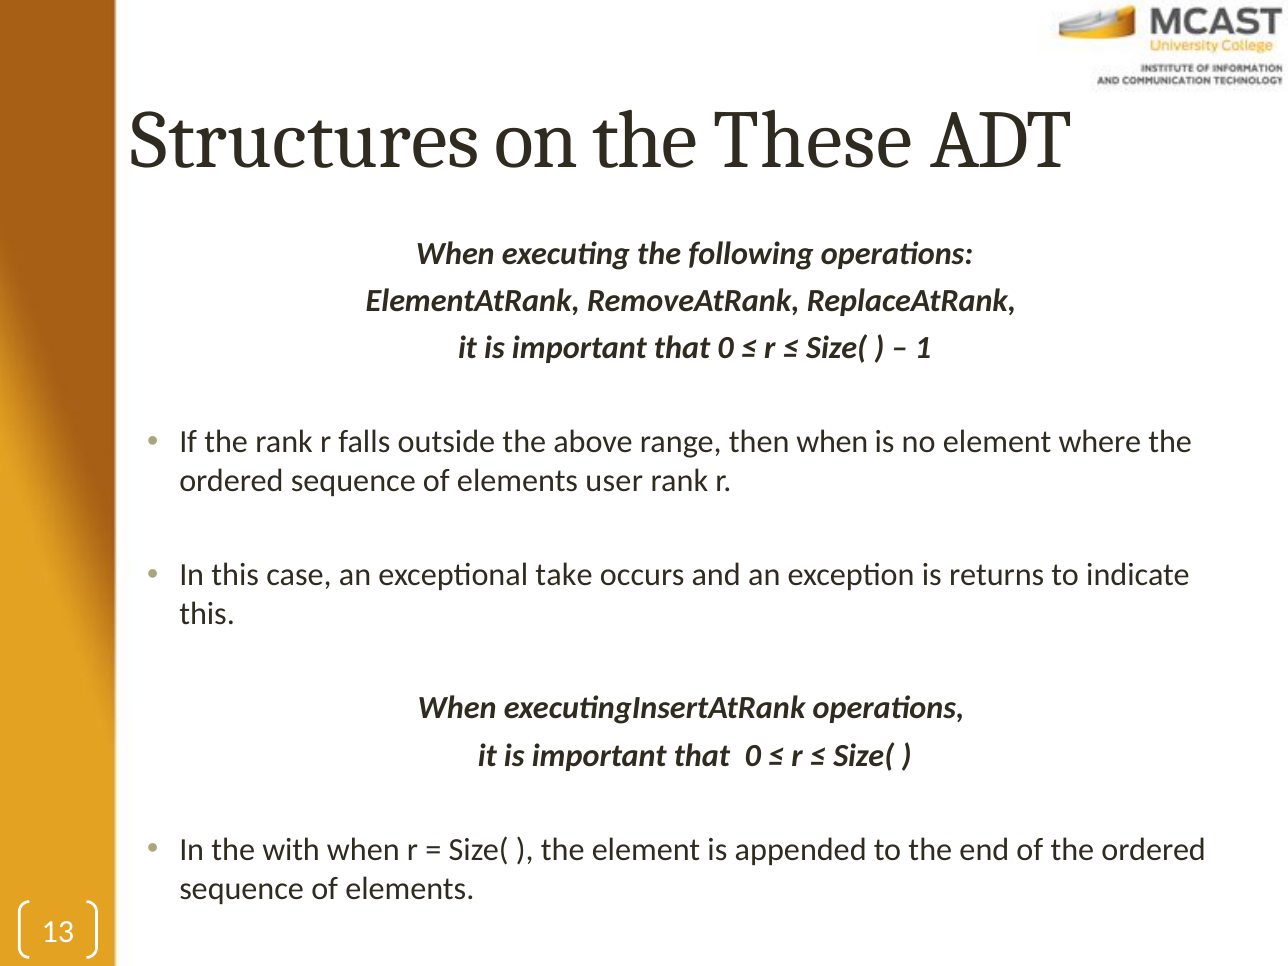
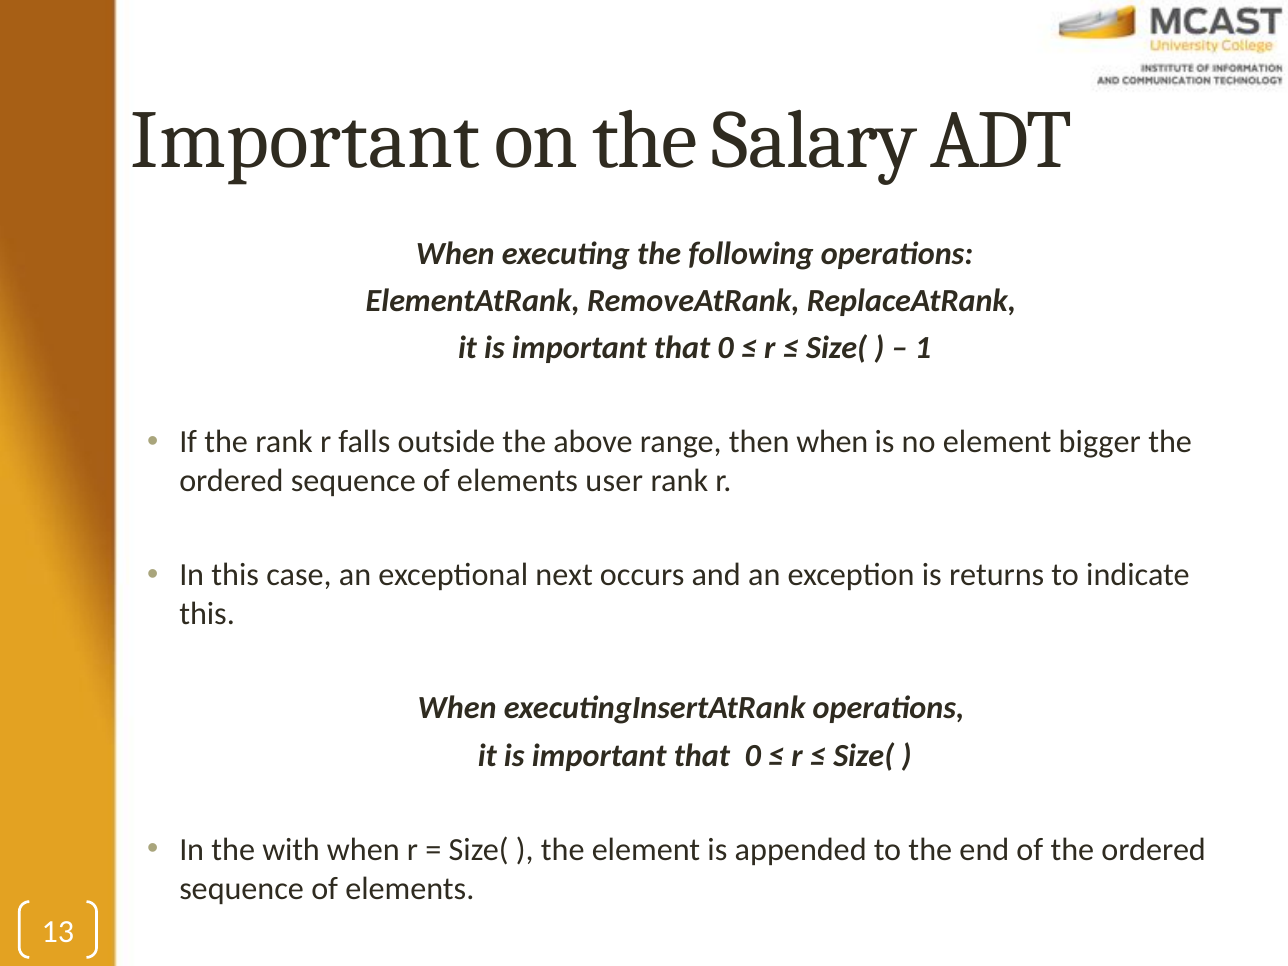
Structures at (305, 140): Structures -> Important
These: These -> Salary
where: where -> bigger
take: take -> next
